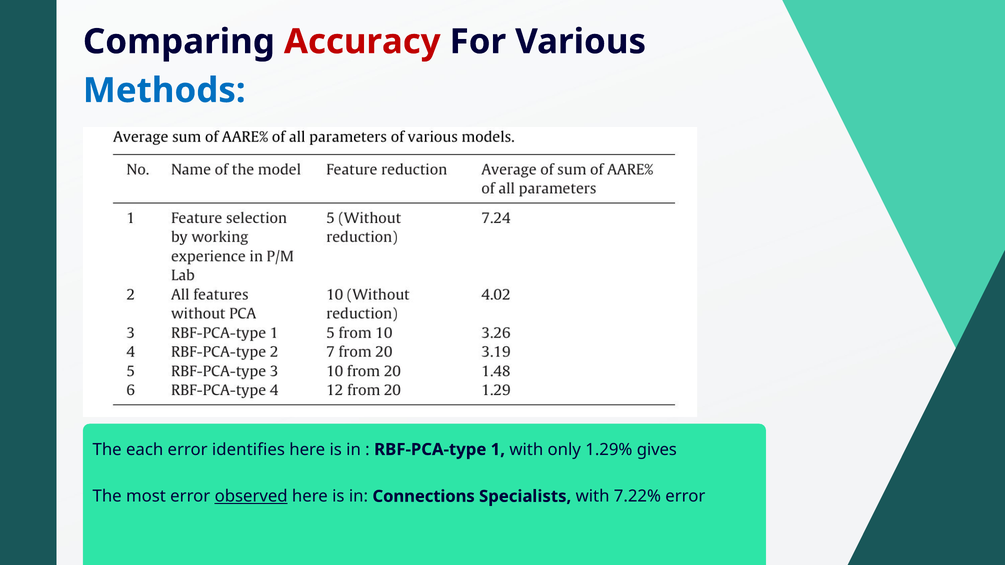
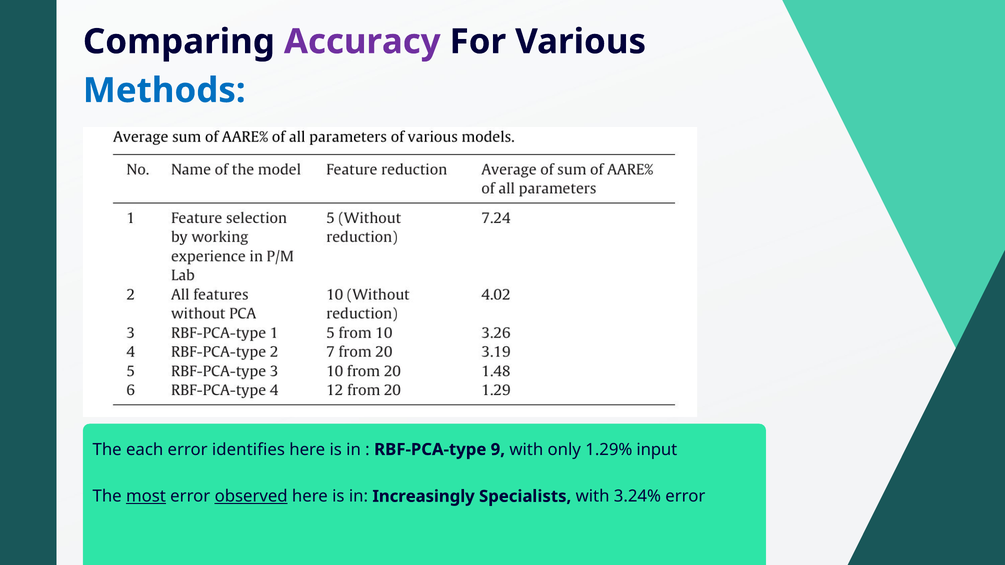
Accuracy colour: red -> purple
1: 1 -> 9
gives: gives -> input
most underline: none -> present
Connections: Connections -> Increasingly
7.22%: 7.22% -> 3.24%
